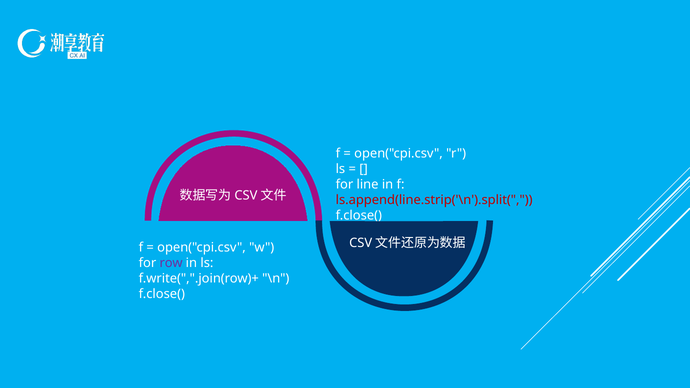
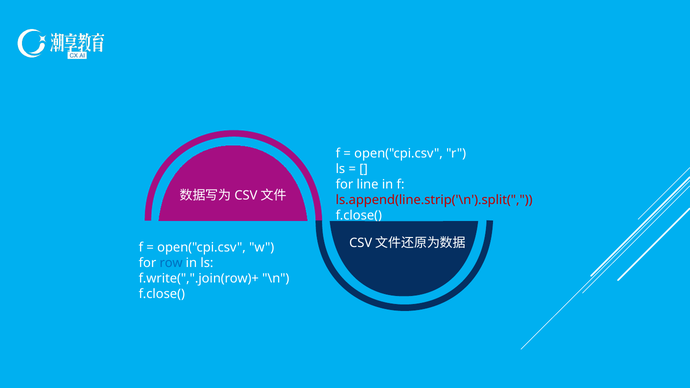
row colour: purple -> blue
